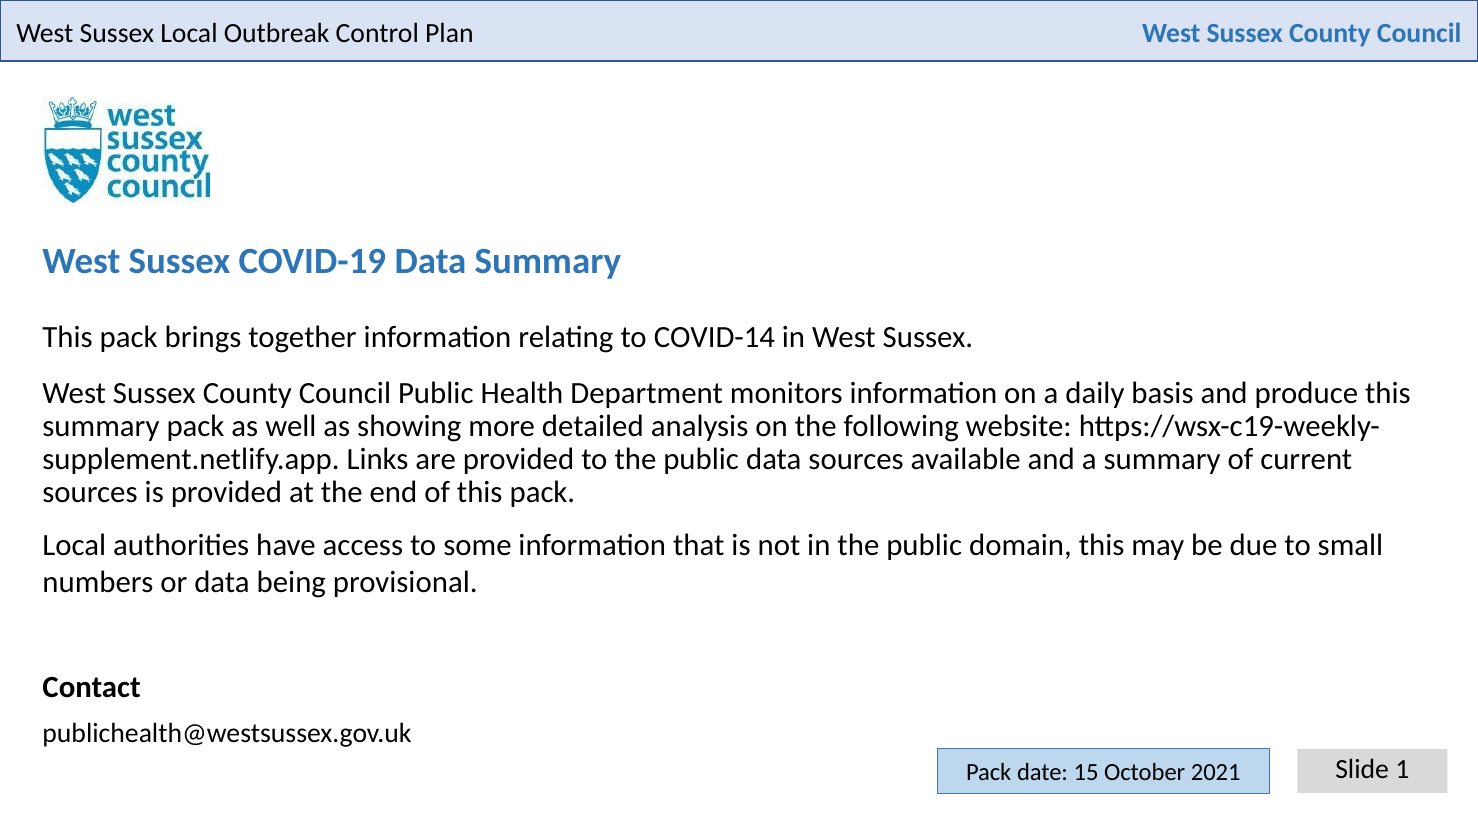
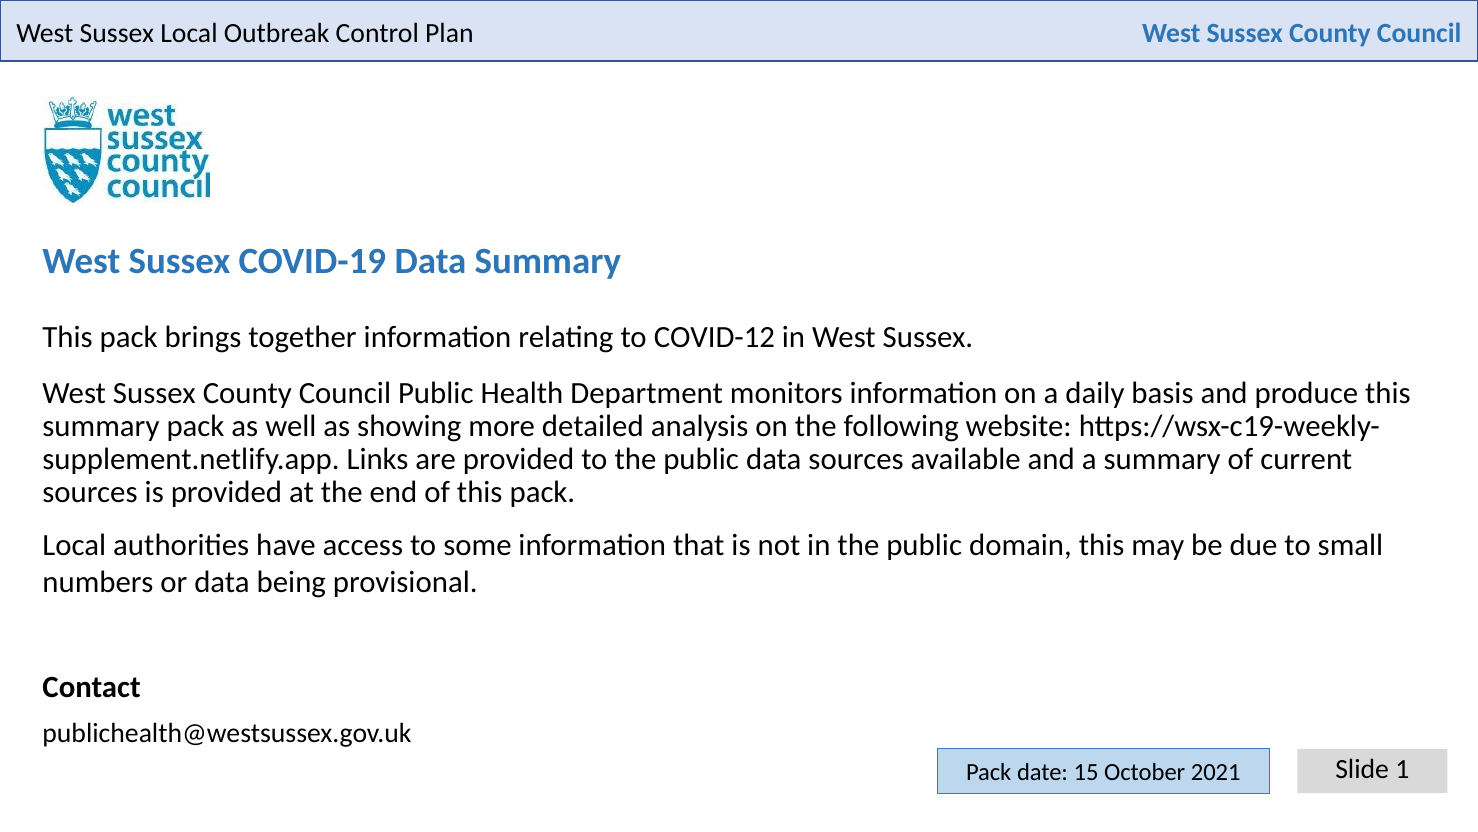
COVID-14: COVID-14 -> COVID-12
